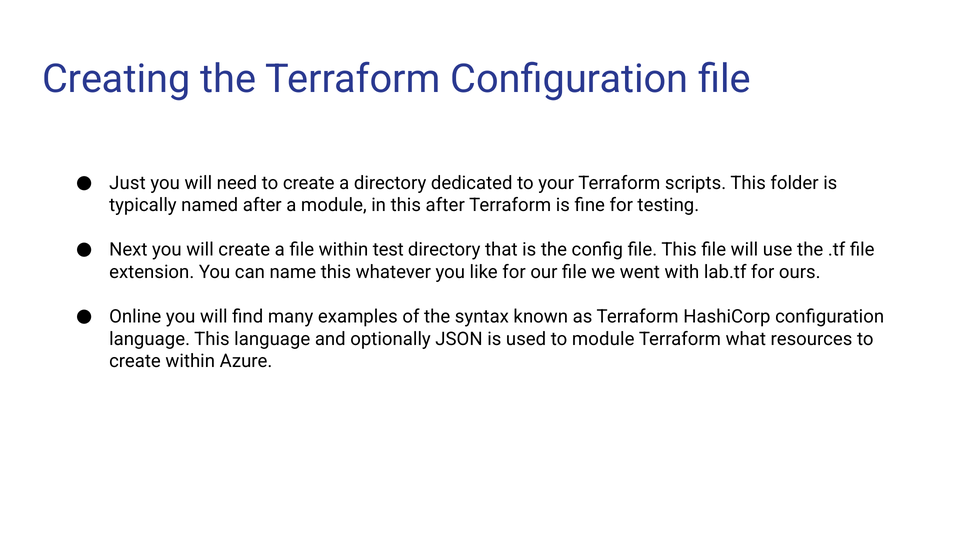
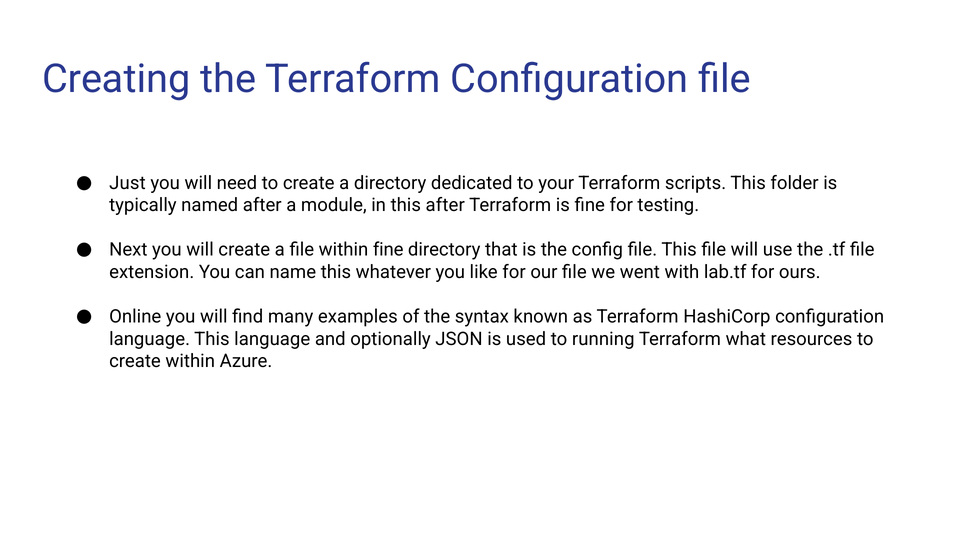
within test: test -> fine
to module: module -> running
